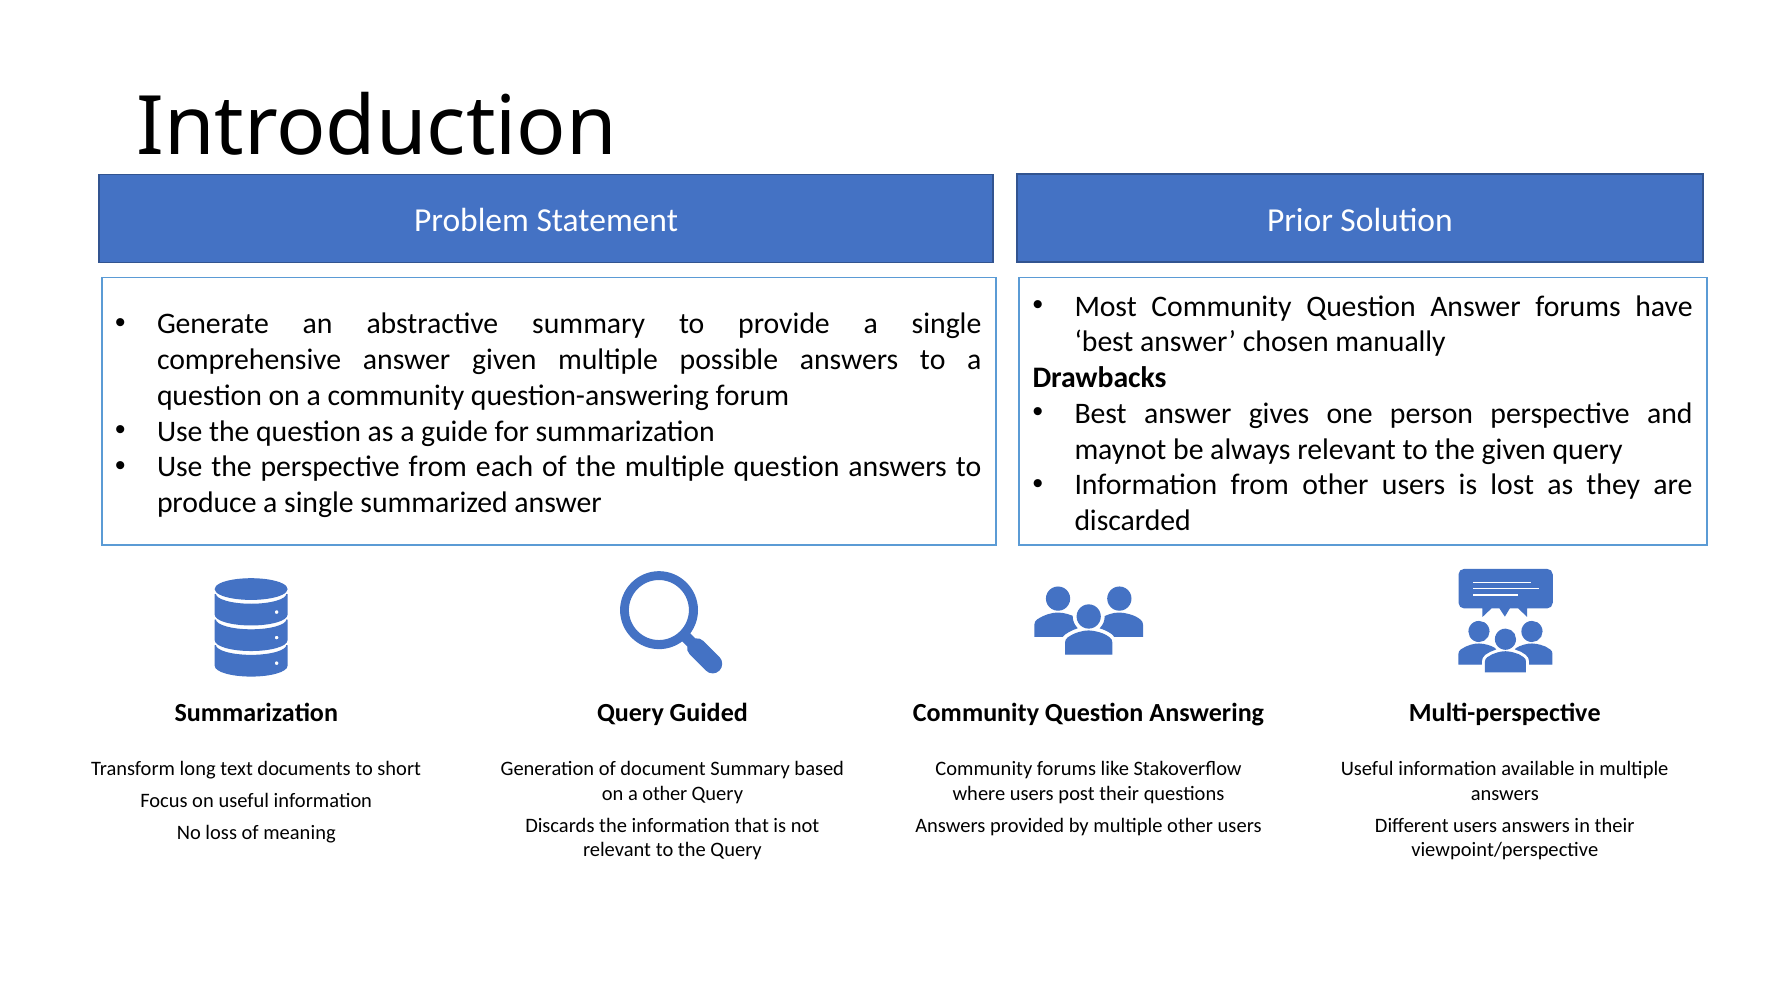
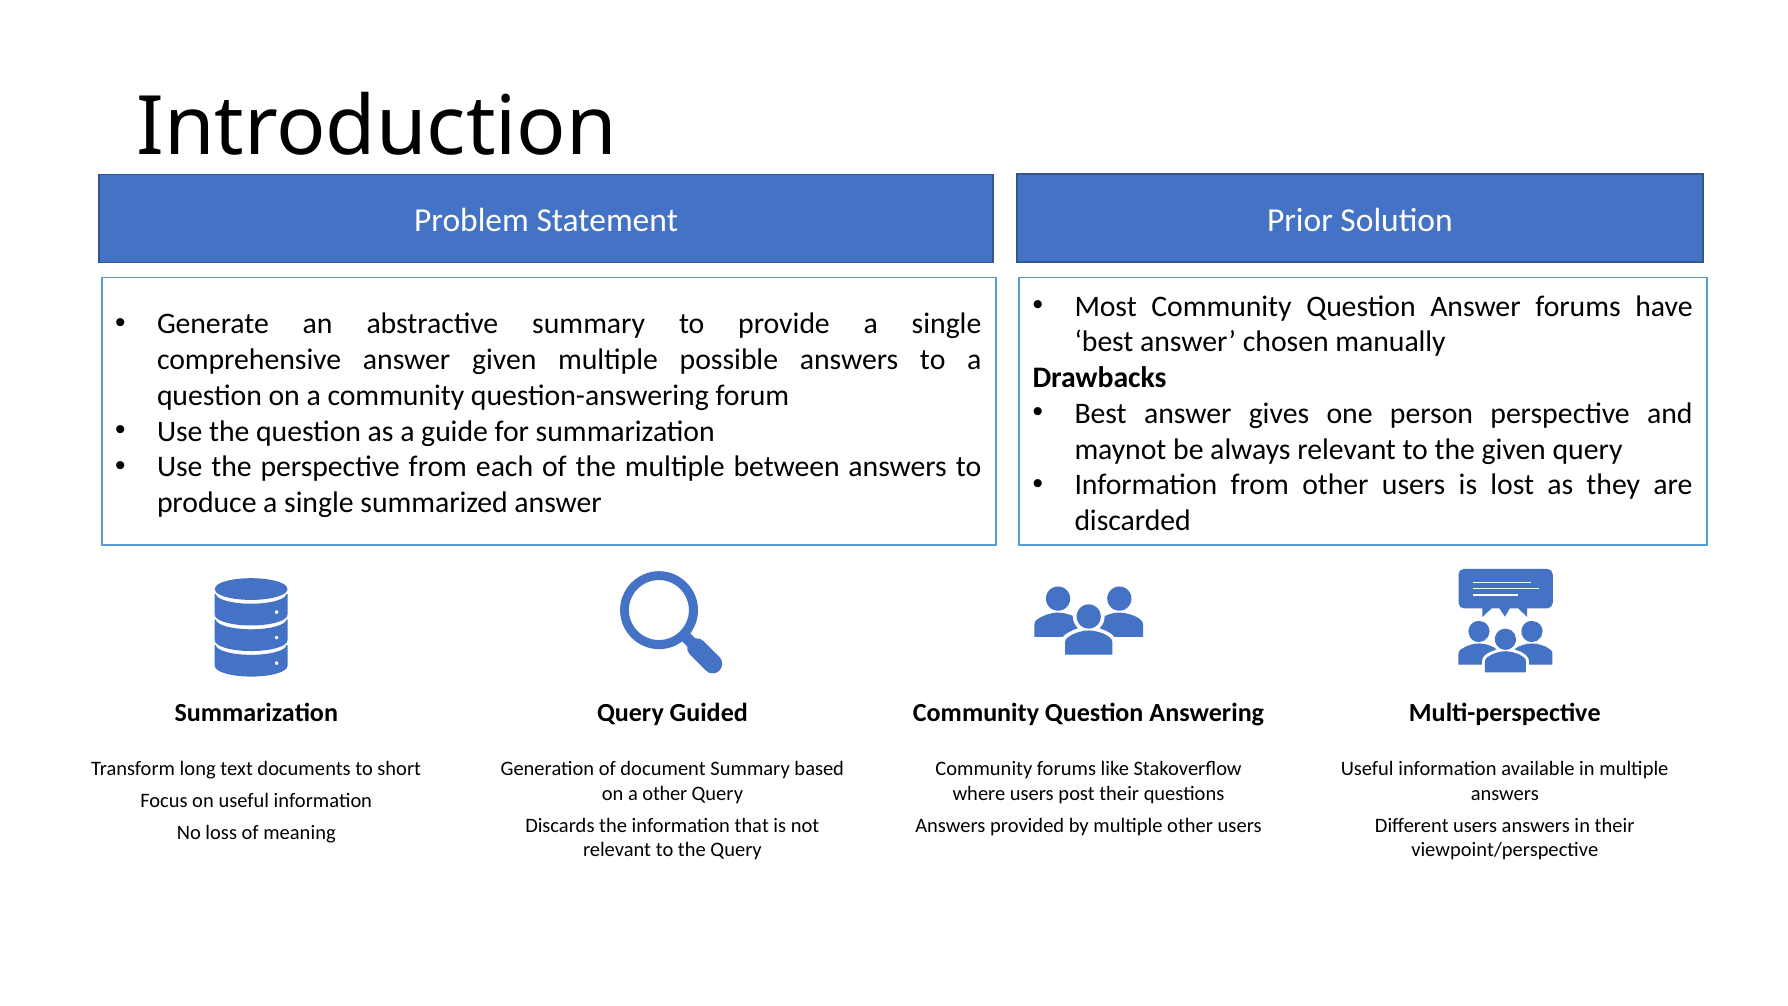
multiple question: question -> between
